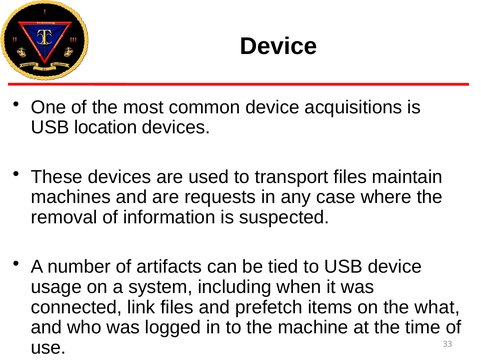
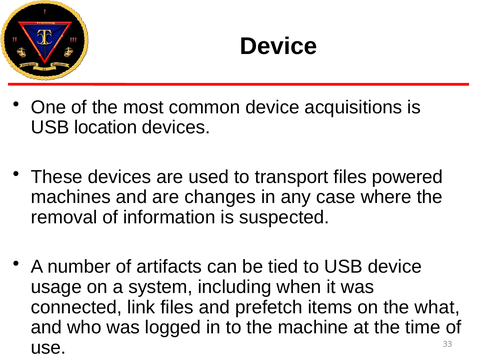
maintain: maintain -> powered
requests: requests -> changes
